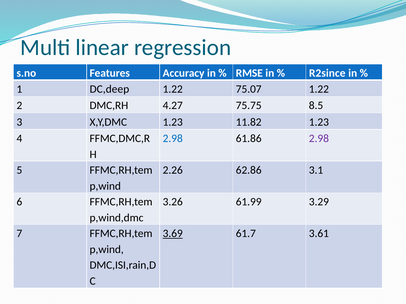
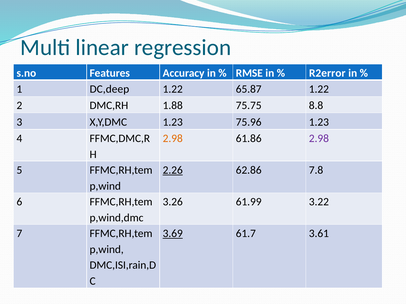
R2since: R2since -> R2error
75.07: 75.07 -> 65.87
4.27: 4.27 -> 1.88
8.5: 8.5 -> 8.8
11.82: 11.82 -> 75.96
2.98 at (173, 139) colour: blue -> orange
2.26 underline: none -> present
3.1: 3.1 -> 7.8
3.29: 3.29 -> 3.22
